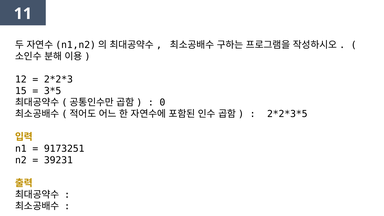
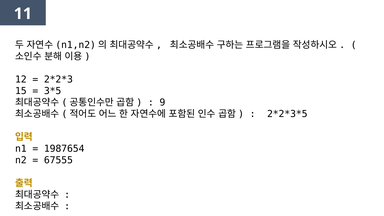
0: 0 -> 9
9173251: 9173251 -> 1987654
39231: 39231 -> 67555
